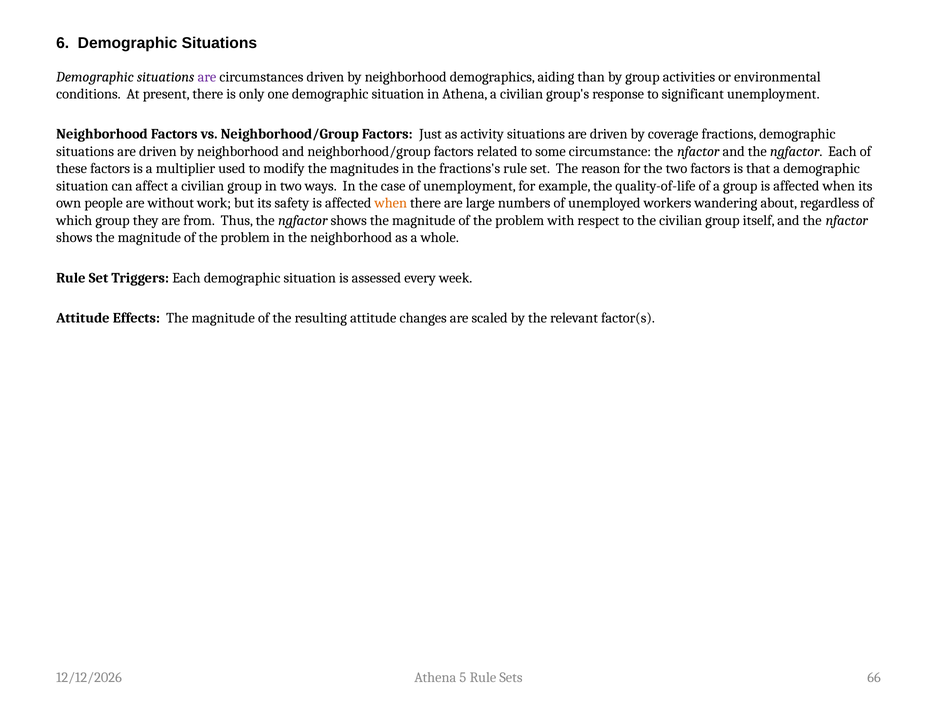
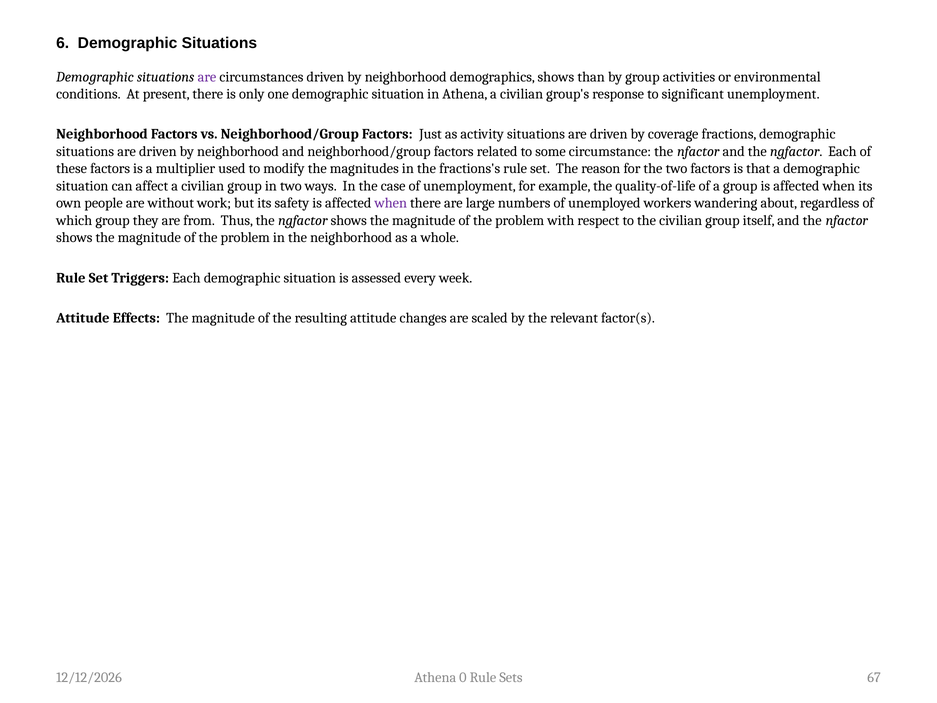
demographics aiding: aiding -> shows
when at (391, 203) colour: orange -> purple
5: 5 -> 0
66: 66 -> 67
